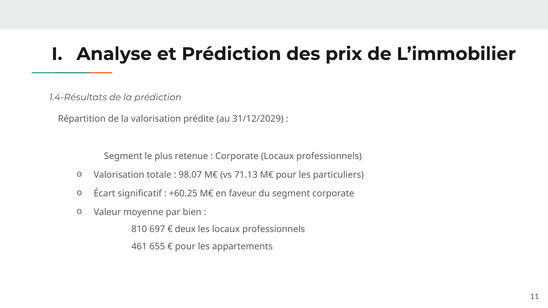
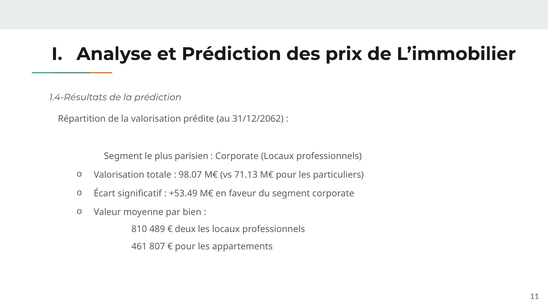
31/12/2029: 31/12/2029 -> 31/12/2062
retenue: retenue -> parisien
+60.25: +60.25 -> +53.49
697: 697 -> 489
655: 655 -> 807
